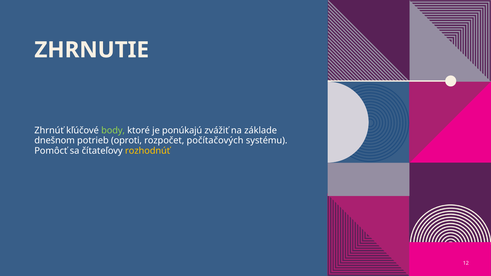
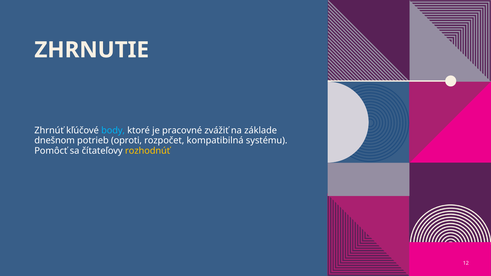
body colour: light green -> light blue
ponúkajú: ponúkajú -> pracovné
počítačových: počítačových -> kompatibilná
